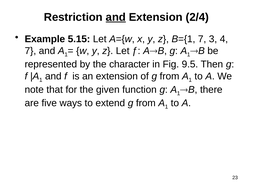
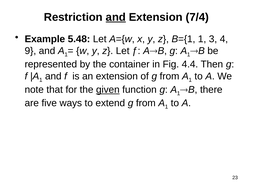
2/4: 2/4 -> 7/4
5.15: 5.15 -> 5.48
B={1 7: 7 -> 1
7 at (30, 51): 7 -> 9
character: character -> container
9.5: 9.5 -> 4.4
given underline: none -> present
